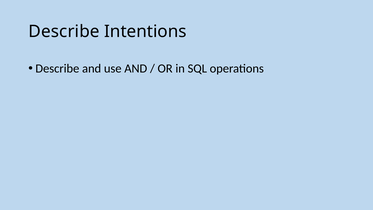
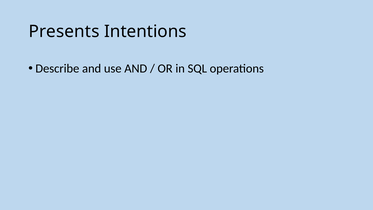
Describe at (64, 31): Describe -> Presents
